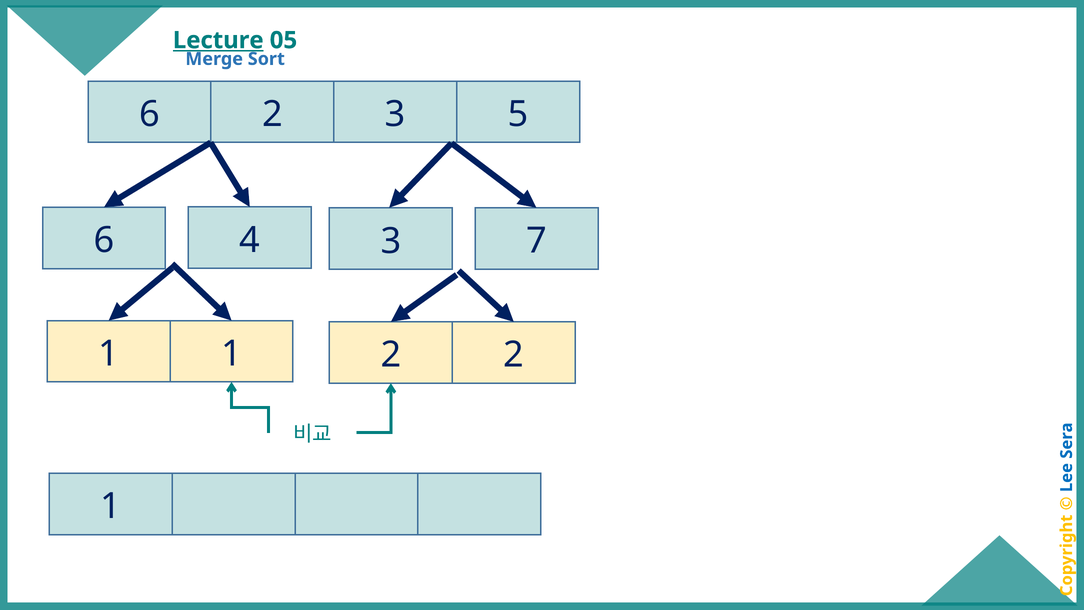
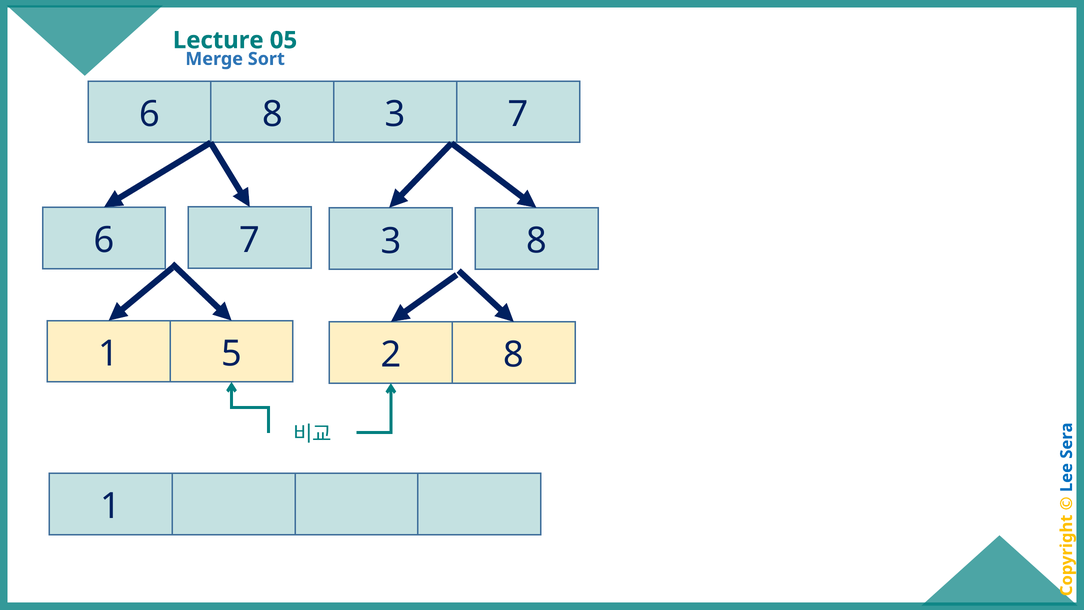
Lecture underline: present -> none
6 2: 2 -> 8
3 5: 5 -> 7
6 4: 4 -> 7
3 7: 7 -> 8
1 1: 1 -> 5
2 2: 2 -> 8
